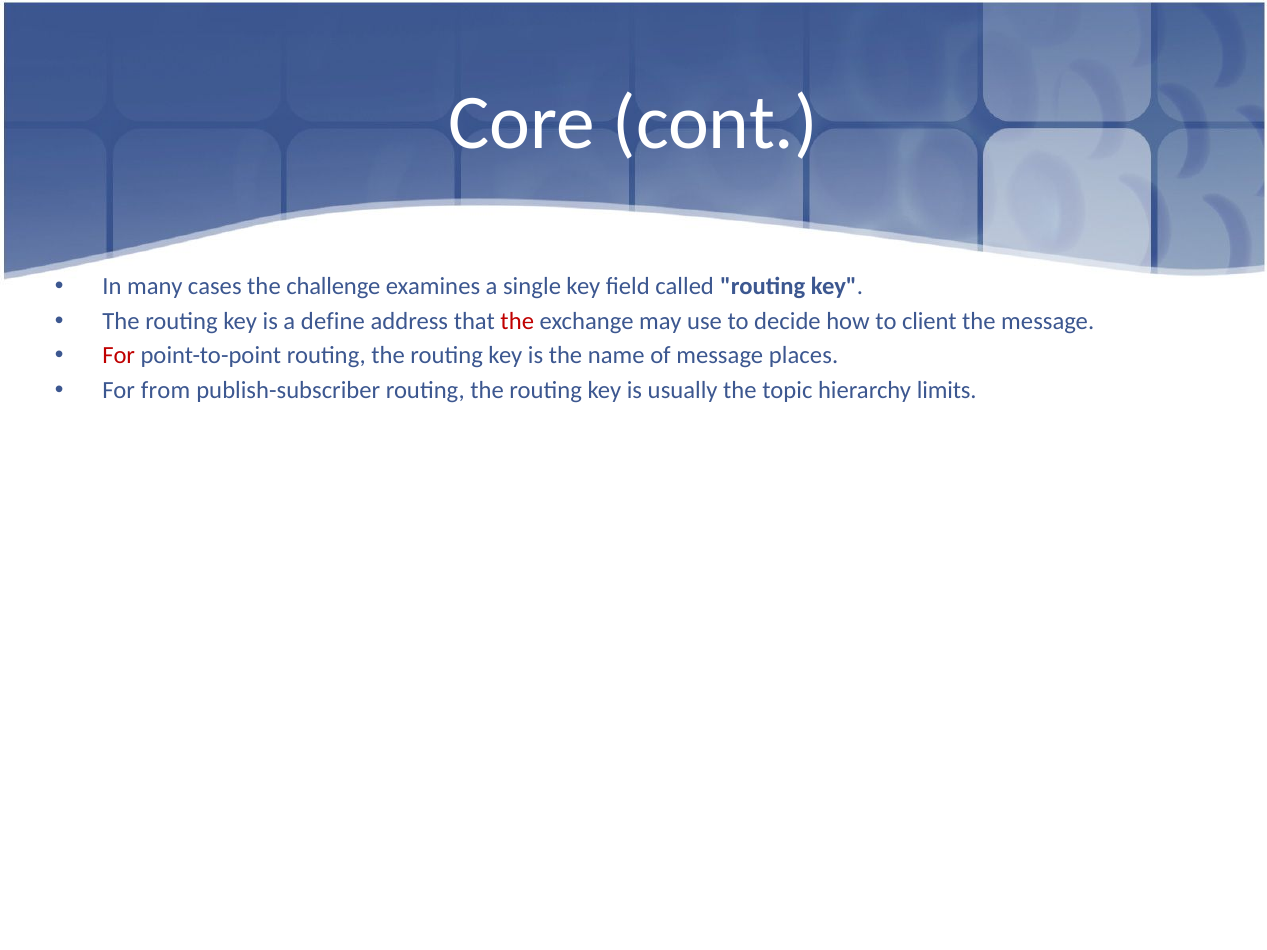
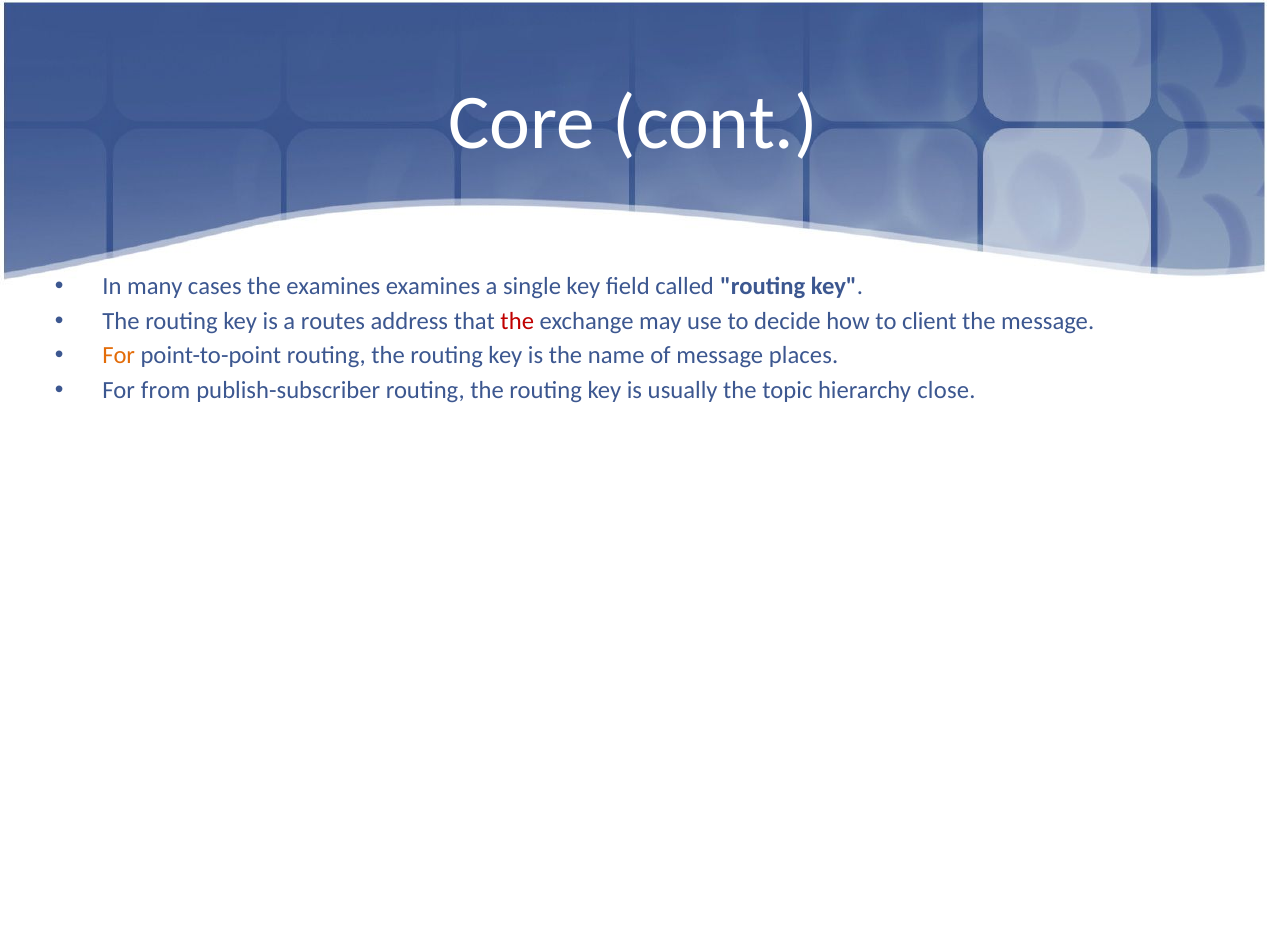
the challenge: challenge -> examines
define: define -> routes
For at (119, 356) colour: red -> orange
limits: limits -> close
